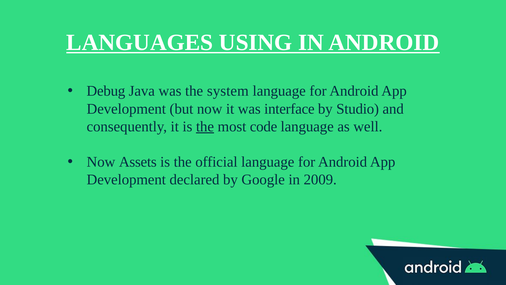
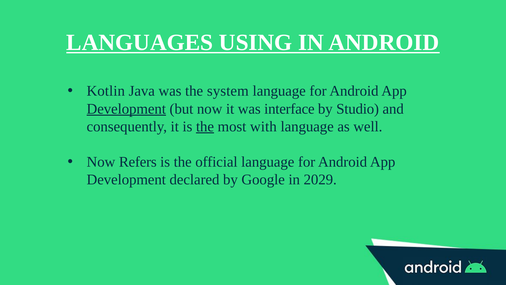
Debug: Debug -> Kotlin
Development at (126, 109) underline: none -> present
code: code -> with
Assets: Assets -> Refers
2009: 2009 -> 2029
